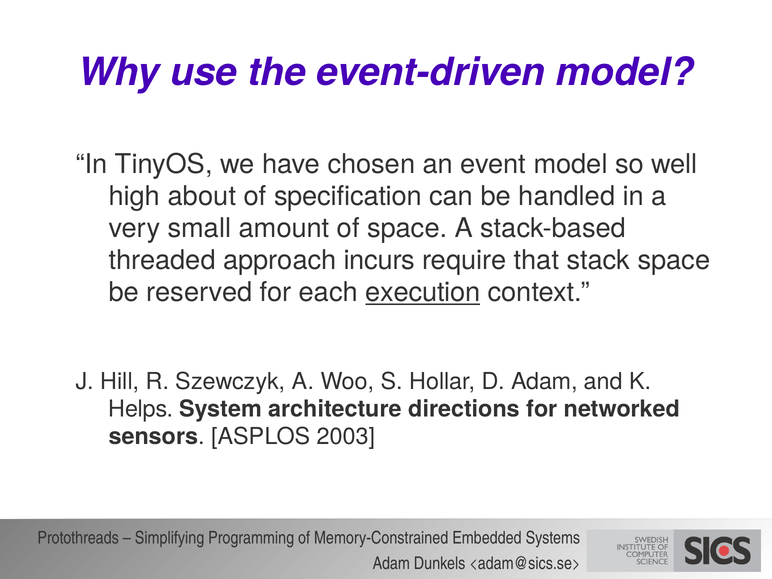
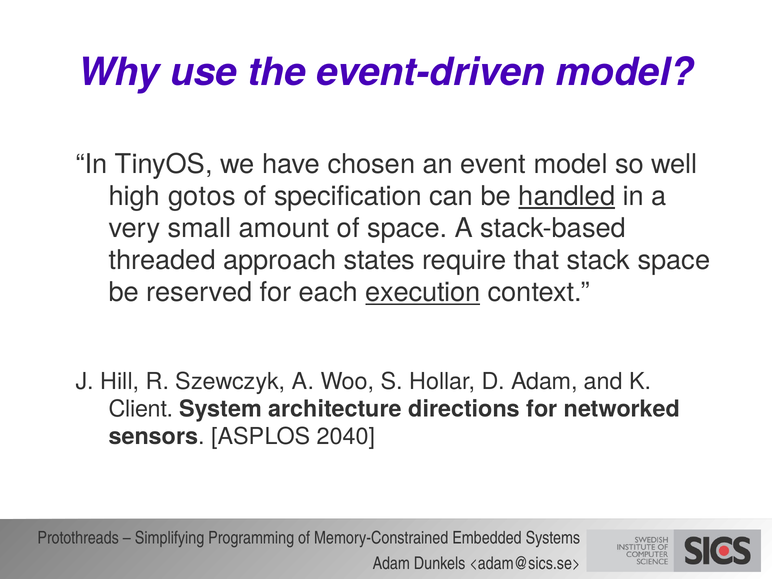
about: about -> gotos
handled underline: none -> present
incurs: incurs -> states
Helps: Helps -> Client
2003: 2003 -> 2040
